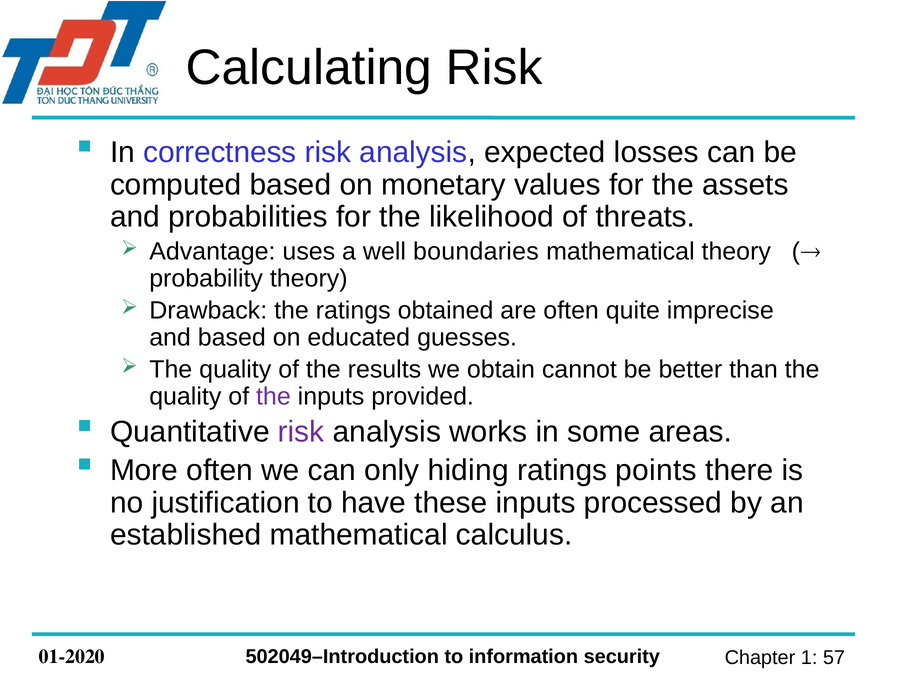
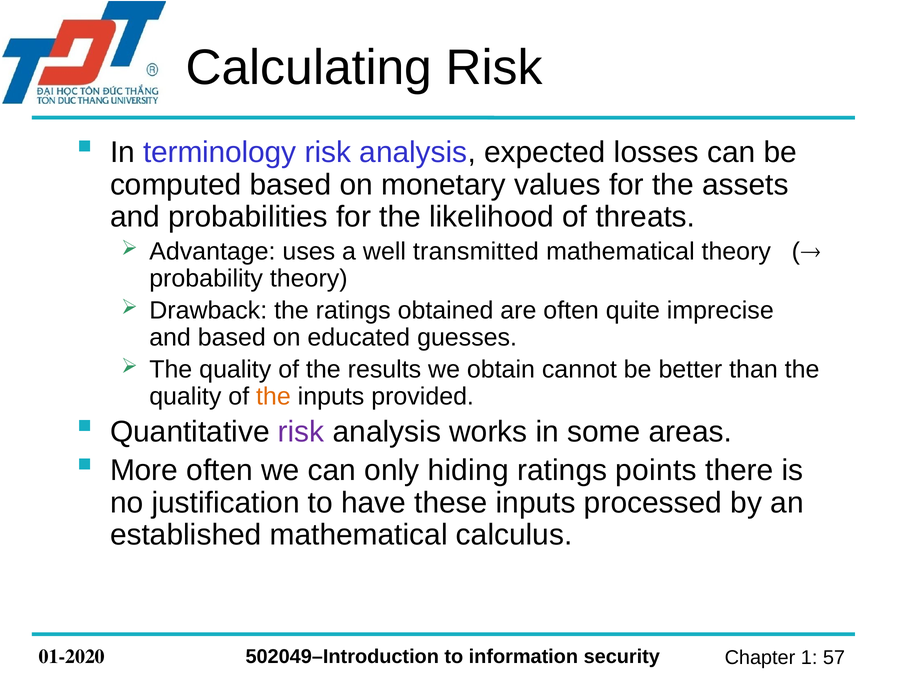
correctness: correctness -> terminology
boundaries: boundaries -> transmitted
the at (273, 396) colour: purple -> orange
